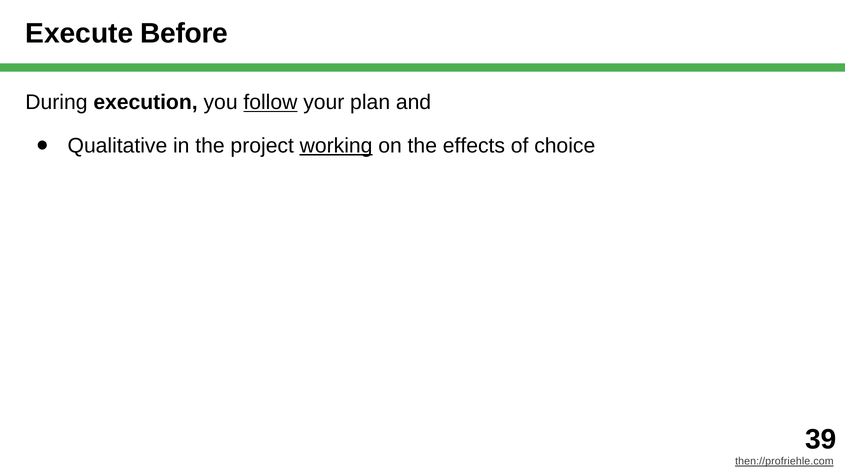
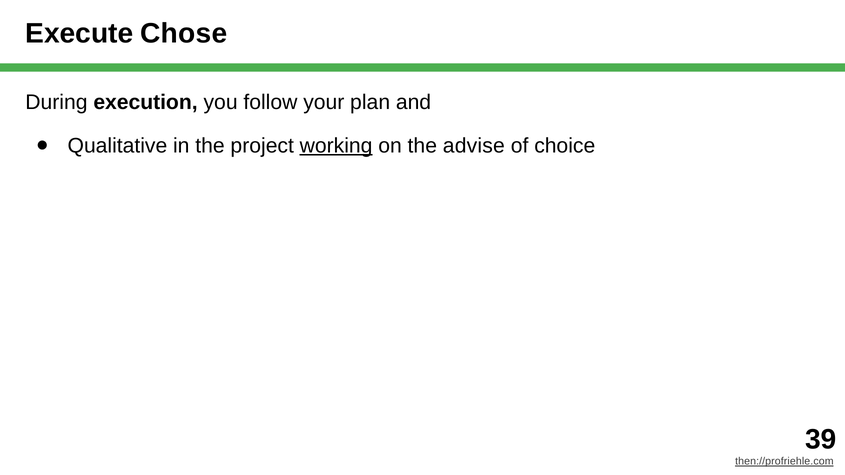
Before: Before -> Chose
follow underline: present -> none
effects: effects -> advise
